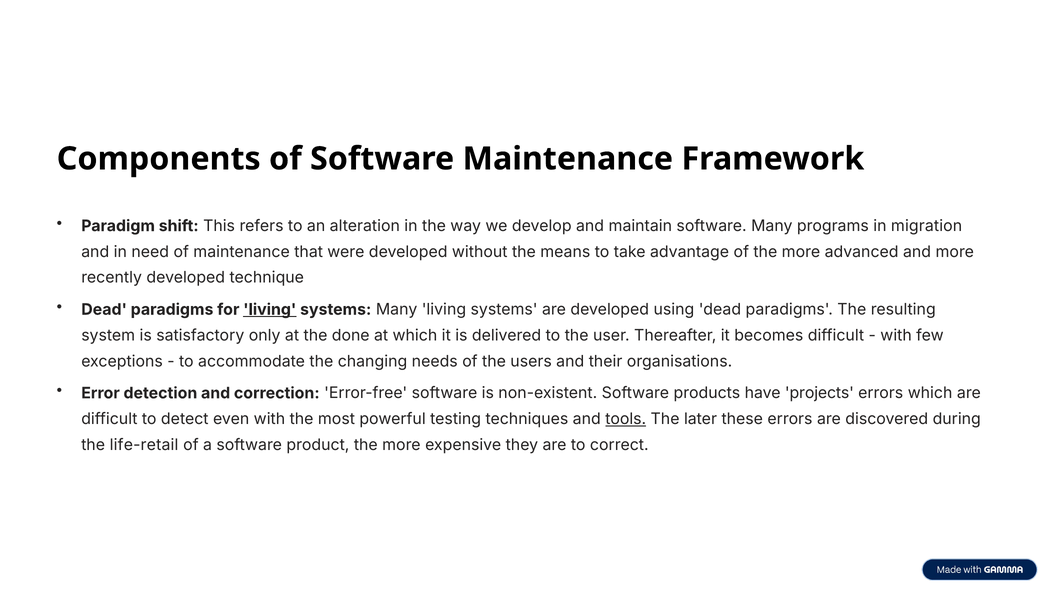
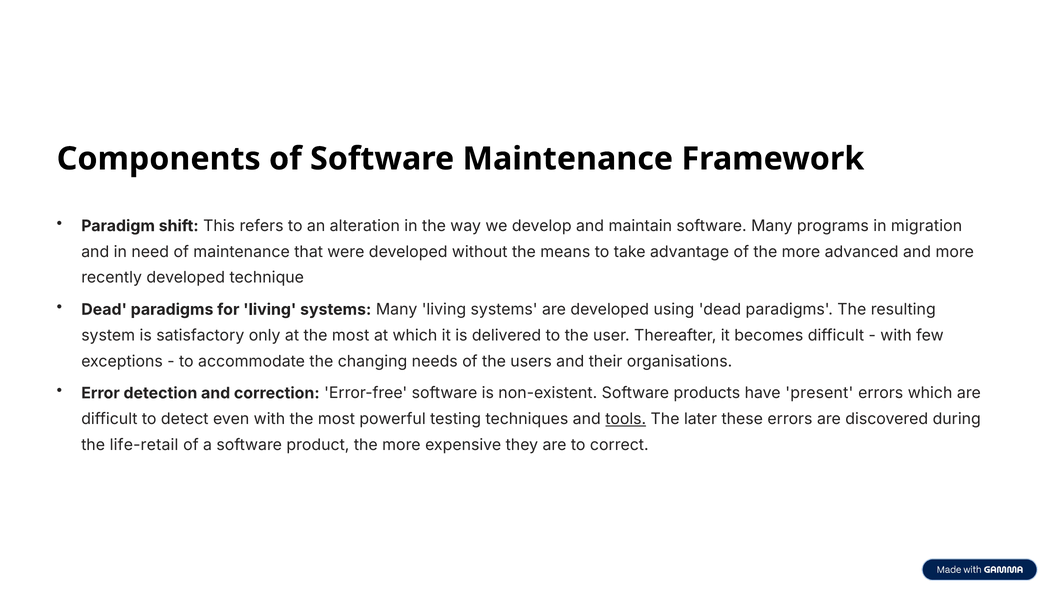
living at (270, 309) underline: present -> none
at the done: done -> most
projects: projects -> present
